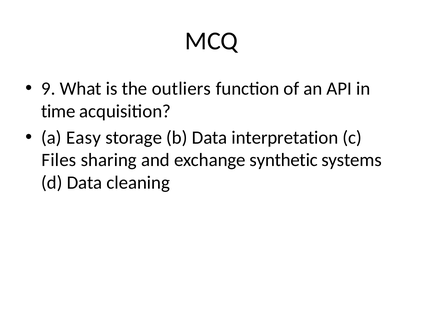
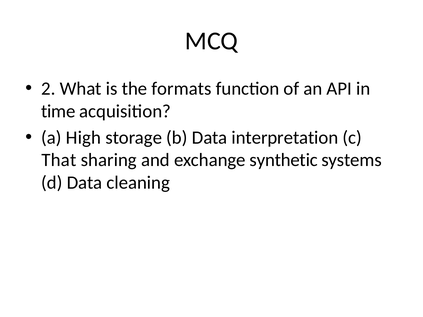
9: 9 -> 2
outliers: outliers -> formats
Easy: Easy -> High
Files: Files -> That
